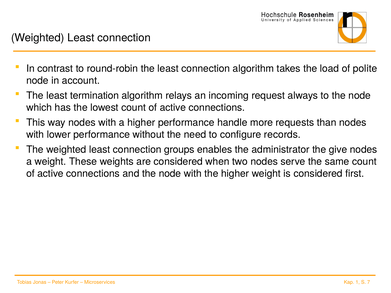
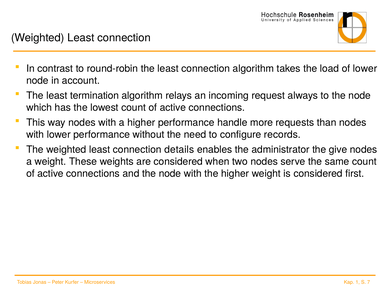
of polite: polite -> lower
groups: groups -> details
